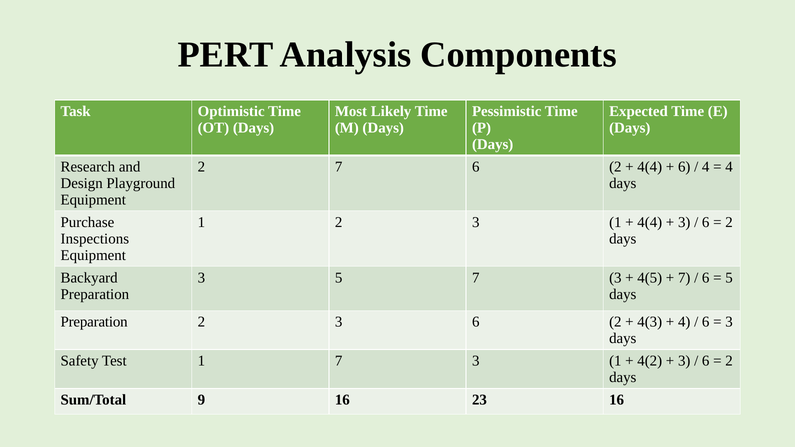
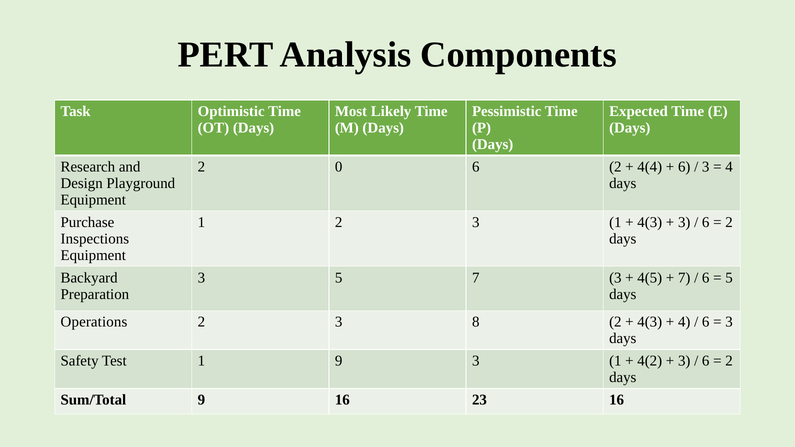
2 7: 7 -> 0
4 at (706, 167): 4 -> 3
4(4 at (650, 222): 4(4 -> 4(3
Preparation at (94, 322): Preparation -> Operations
3 6: 6 -> 8
1 7: 7 -> 9
